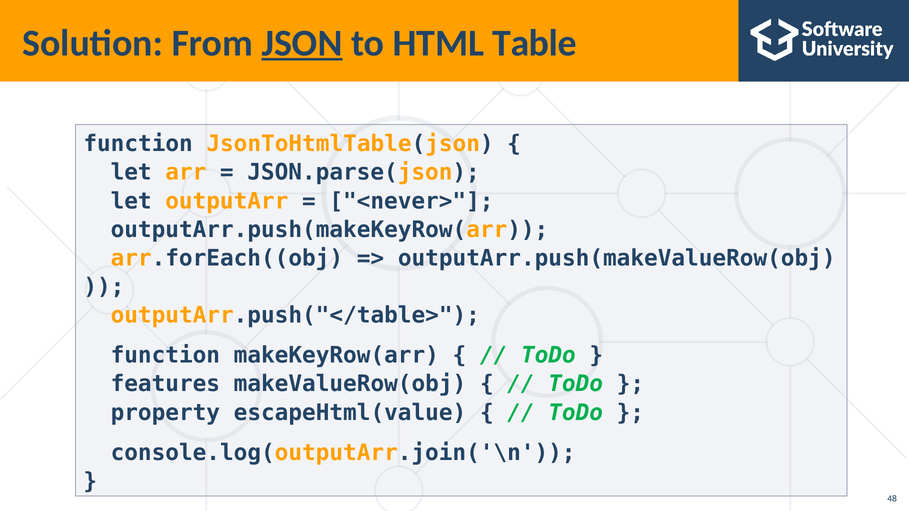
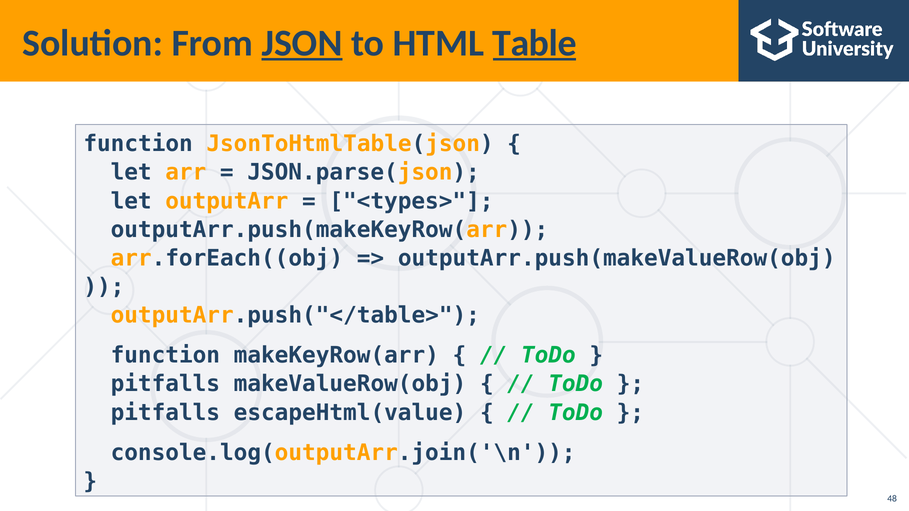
Table underline: none -> present
<never>: <never> -> <types>
features at (165, 384): features -> pitfalls
property at (165, 413): property -> pitfalls
